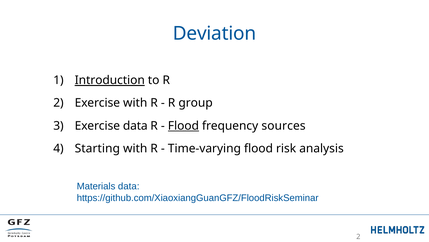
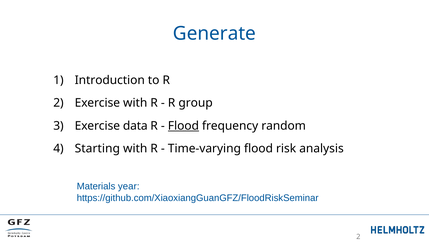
Deviation: Deviation -> Generate
Introduction underline: present -> none
sources: sources -> random
Materials data: data -> year
